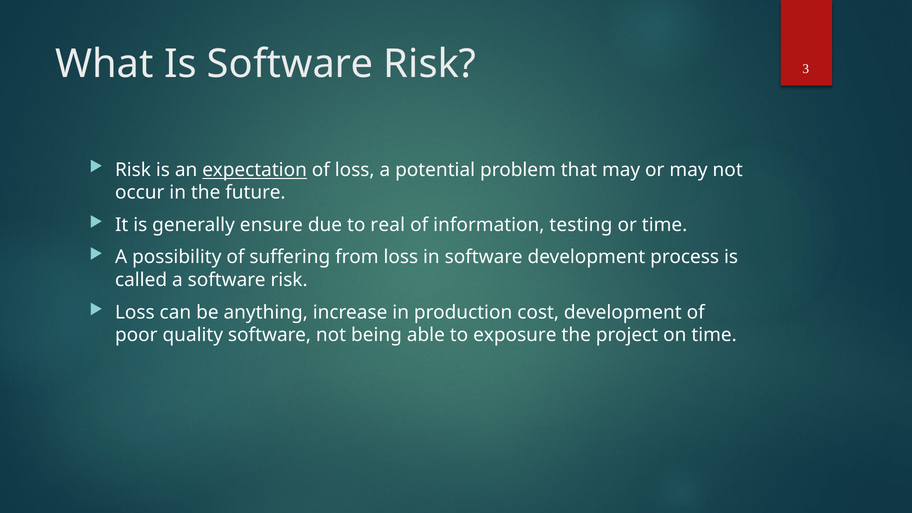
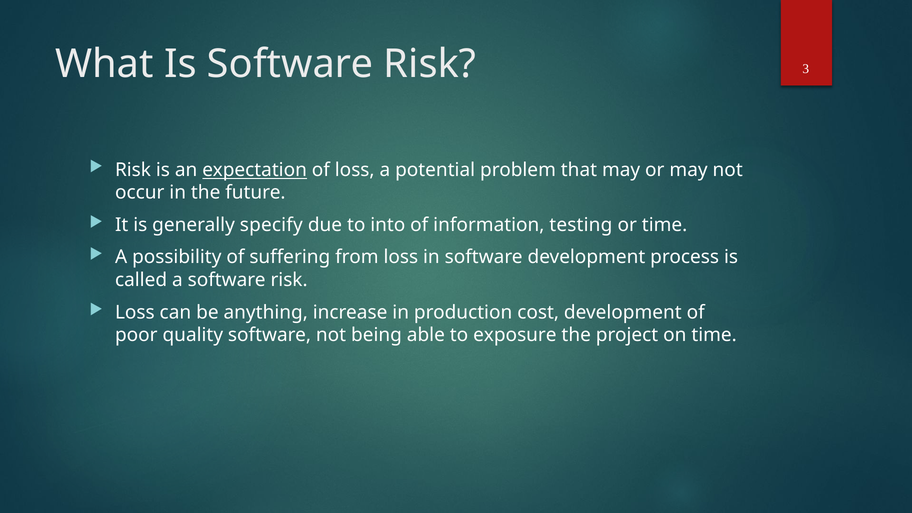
ensure: ensure -> specify
real: real -> into
